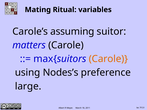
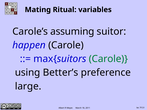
matters: matters -> happen
Carole at (108, 59) colour: orange -> green
Nodes’s: Nodes’s -> Better’s
